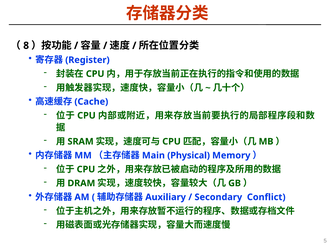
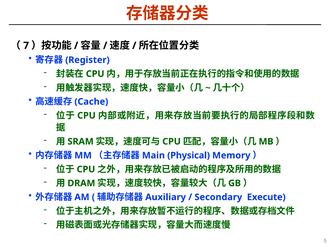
8: 8 -> 7
Conflict: Conflict -> Execute
